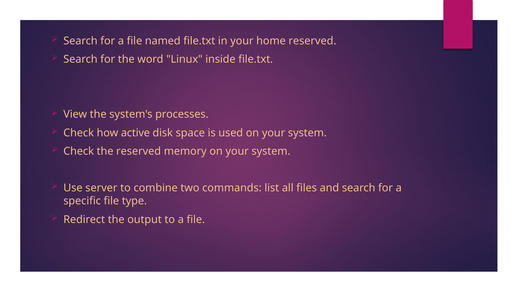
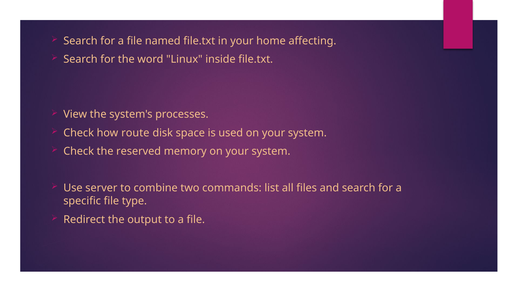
home reserved: reserved -> affecting
active: active -> route
